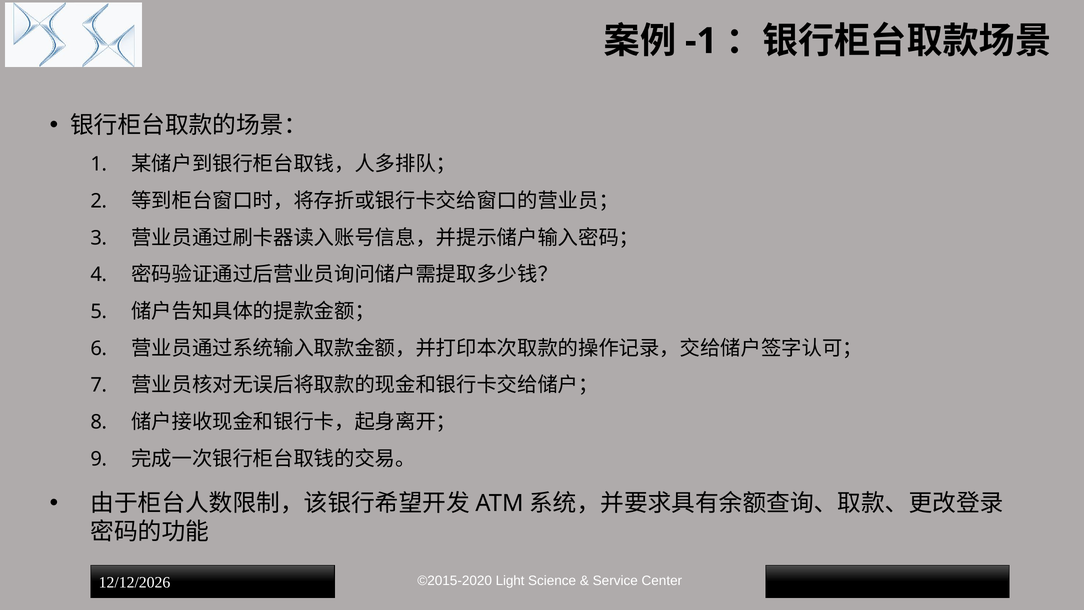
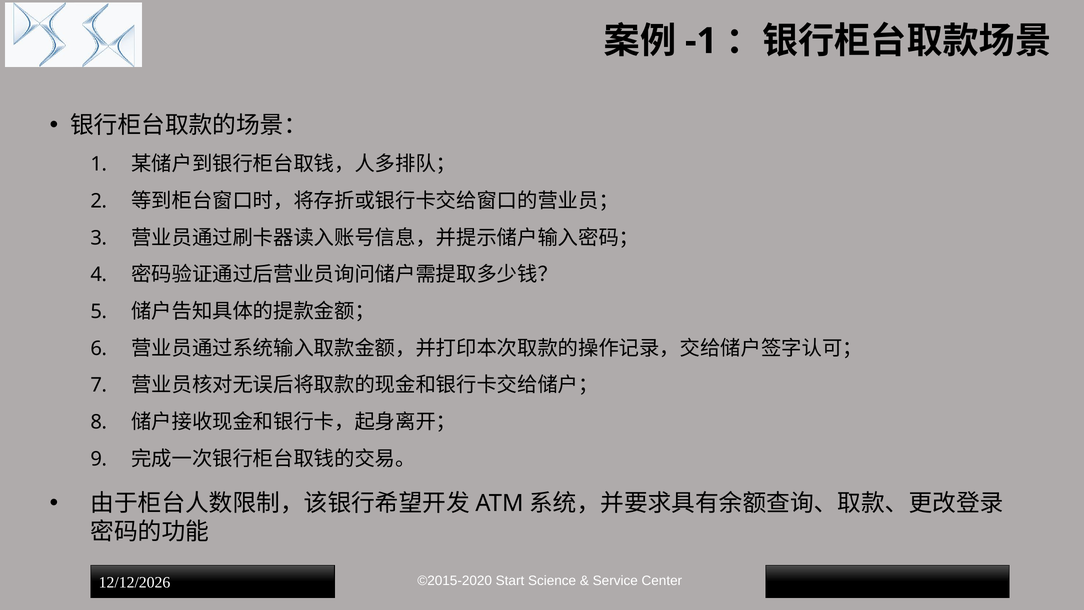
Light: Light -> Start
